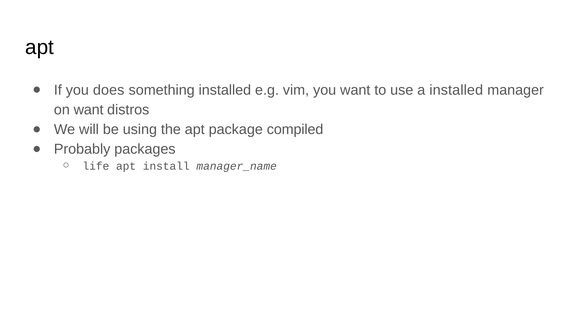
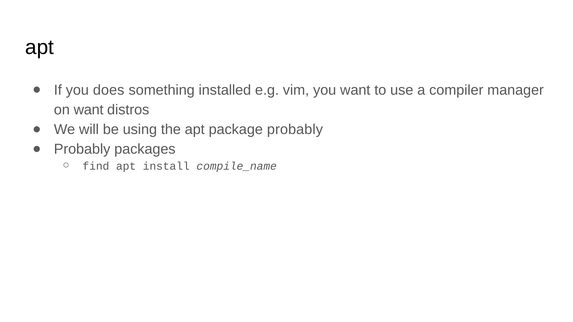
a installed: installed -> compiler
package compiled: compiled -> probably
life: life -> find
manager_name: manager_name -> compile_name
